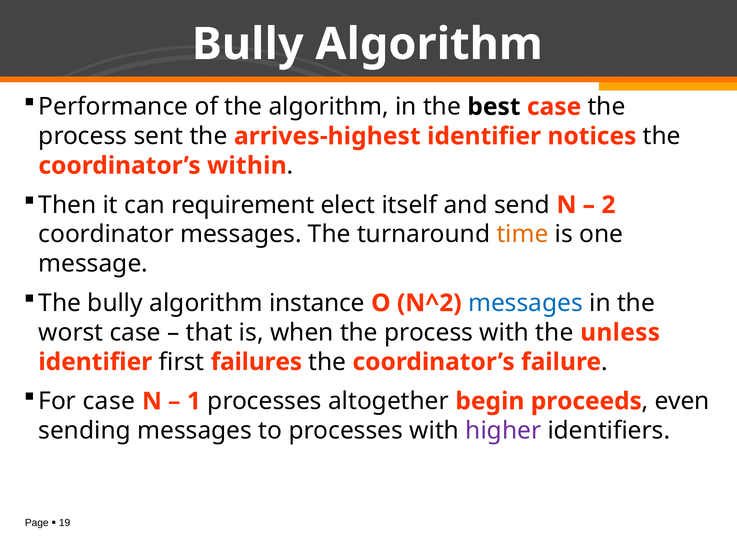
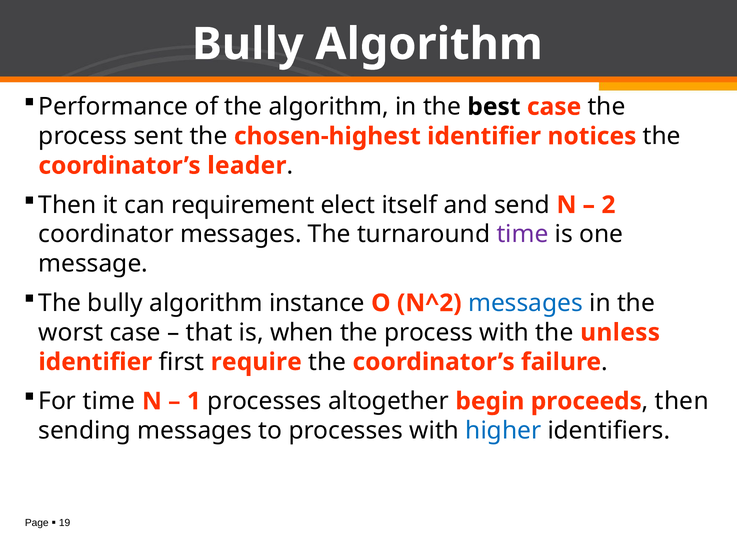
arrives-highest: arrives-highest -> chosen-highest
within: within -> leader
time at (523, 235) colour: orange -> purple
failures: failures -> require
For case: case -> time
even at (682, 402): even -> then
higher colour: purple -> blue
